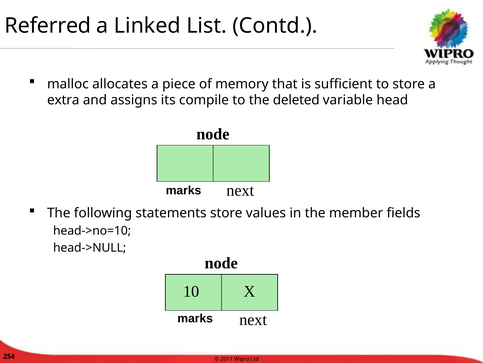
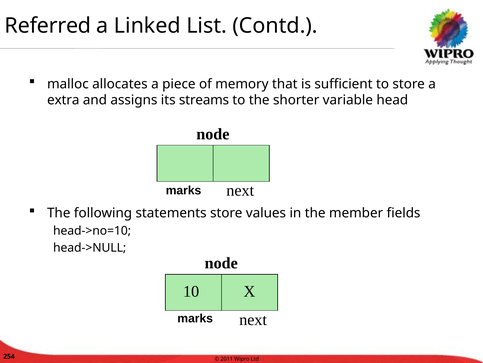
compile: compile -> streams
deleted: deleted -> shorter
